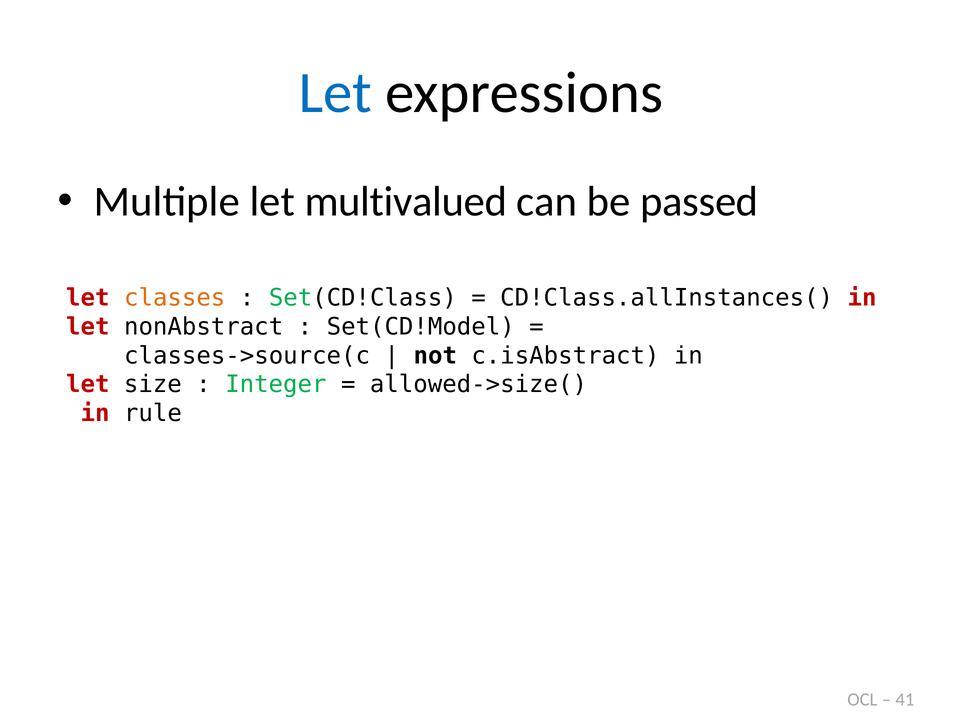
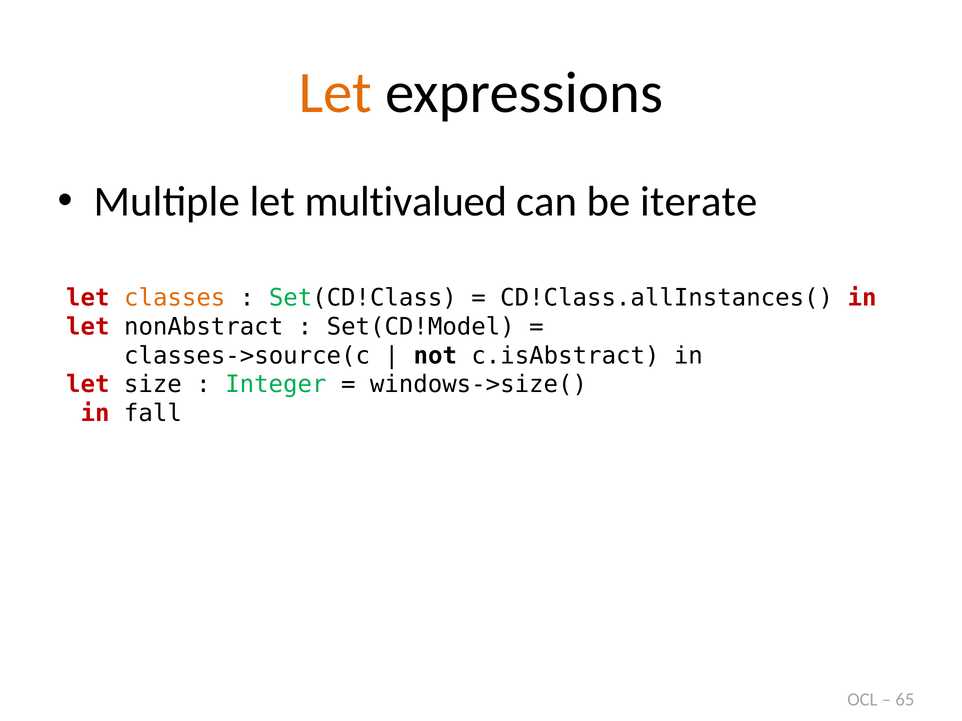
Let at (335, 93) colour: blue -> orange
passed: passed -> iterate
allowed->size(: allowed->size( -> windows->size(
rule: rule -> fall
41: 41 -> 65
